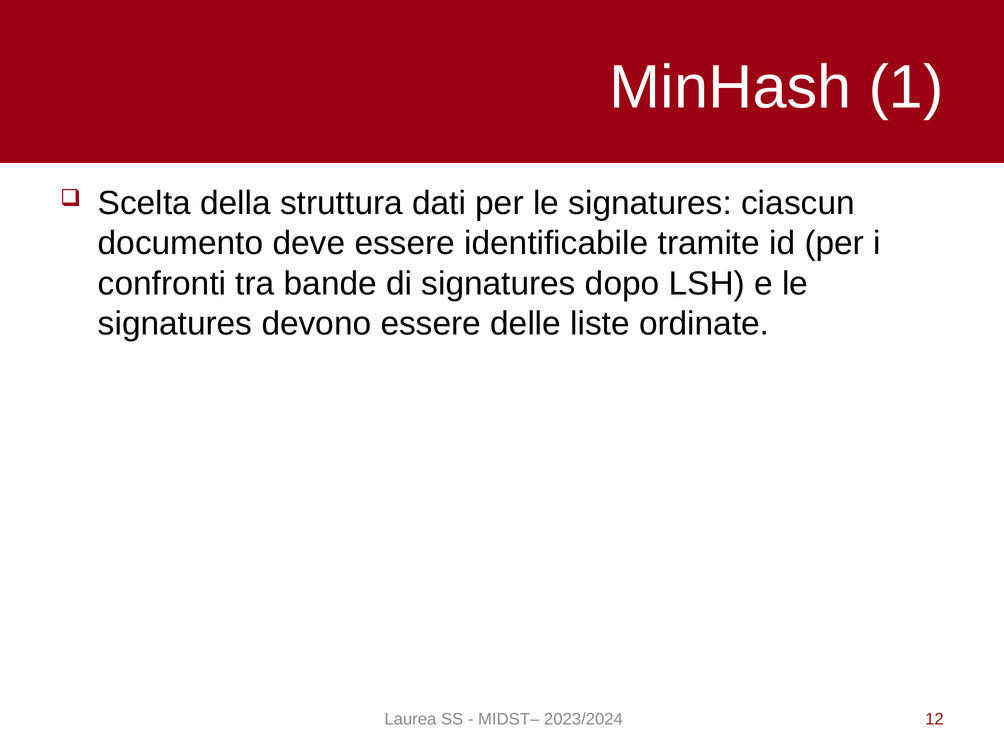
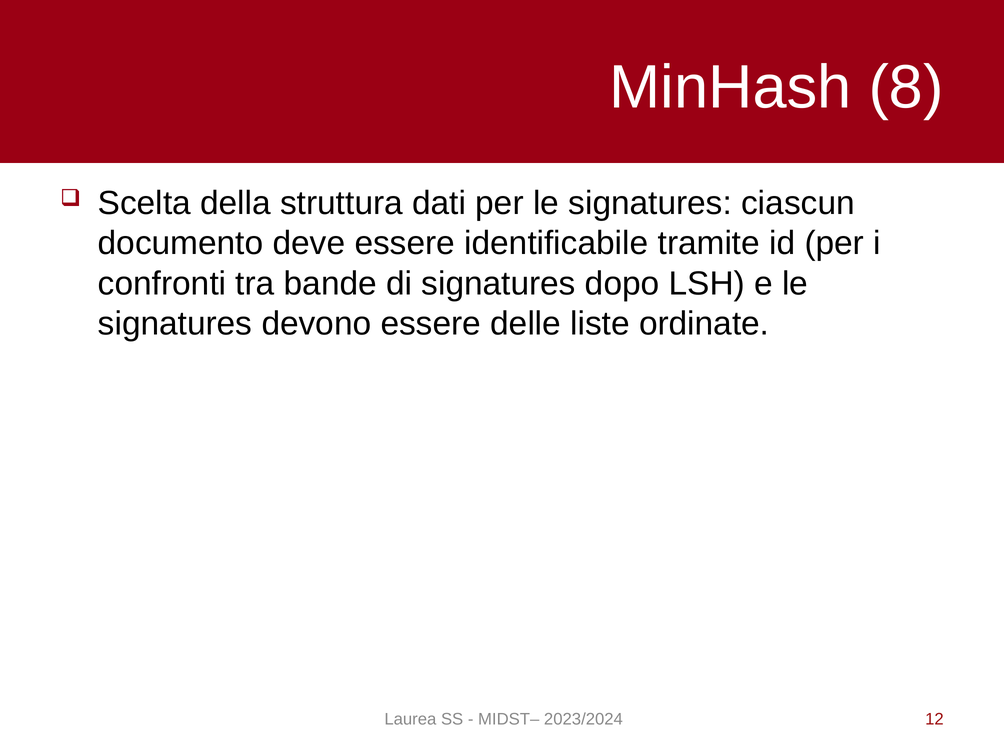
1: 1 -> 8
